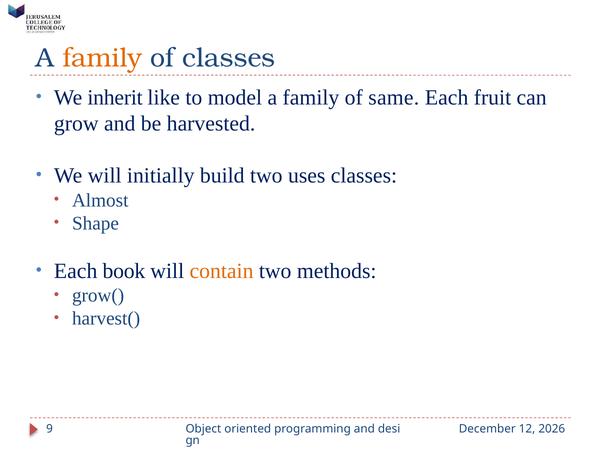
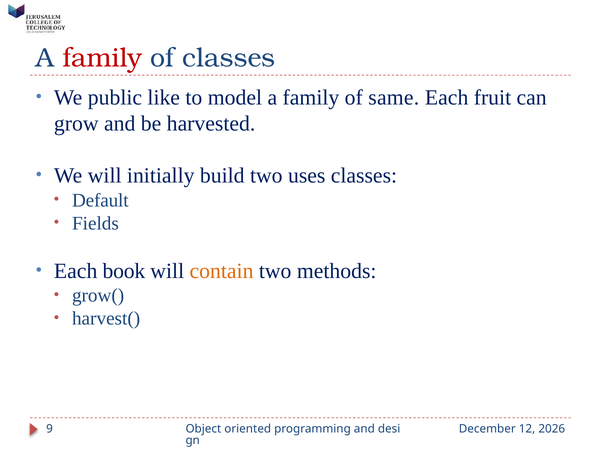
family at (102, 58) colour: orange -> red
inherit: inherit -> public
Almost: Almost -> Default
Shape: Shape -> Fields
